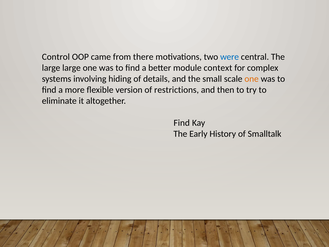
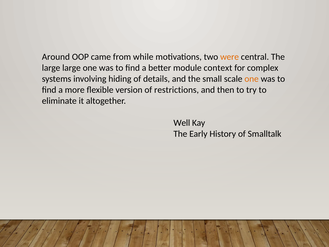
Control: Control -> Around
there: there -> while
were colour: blue -> orange
Find at (182, 123): Find -> Well
